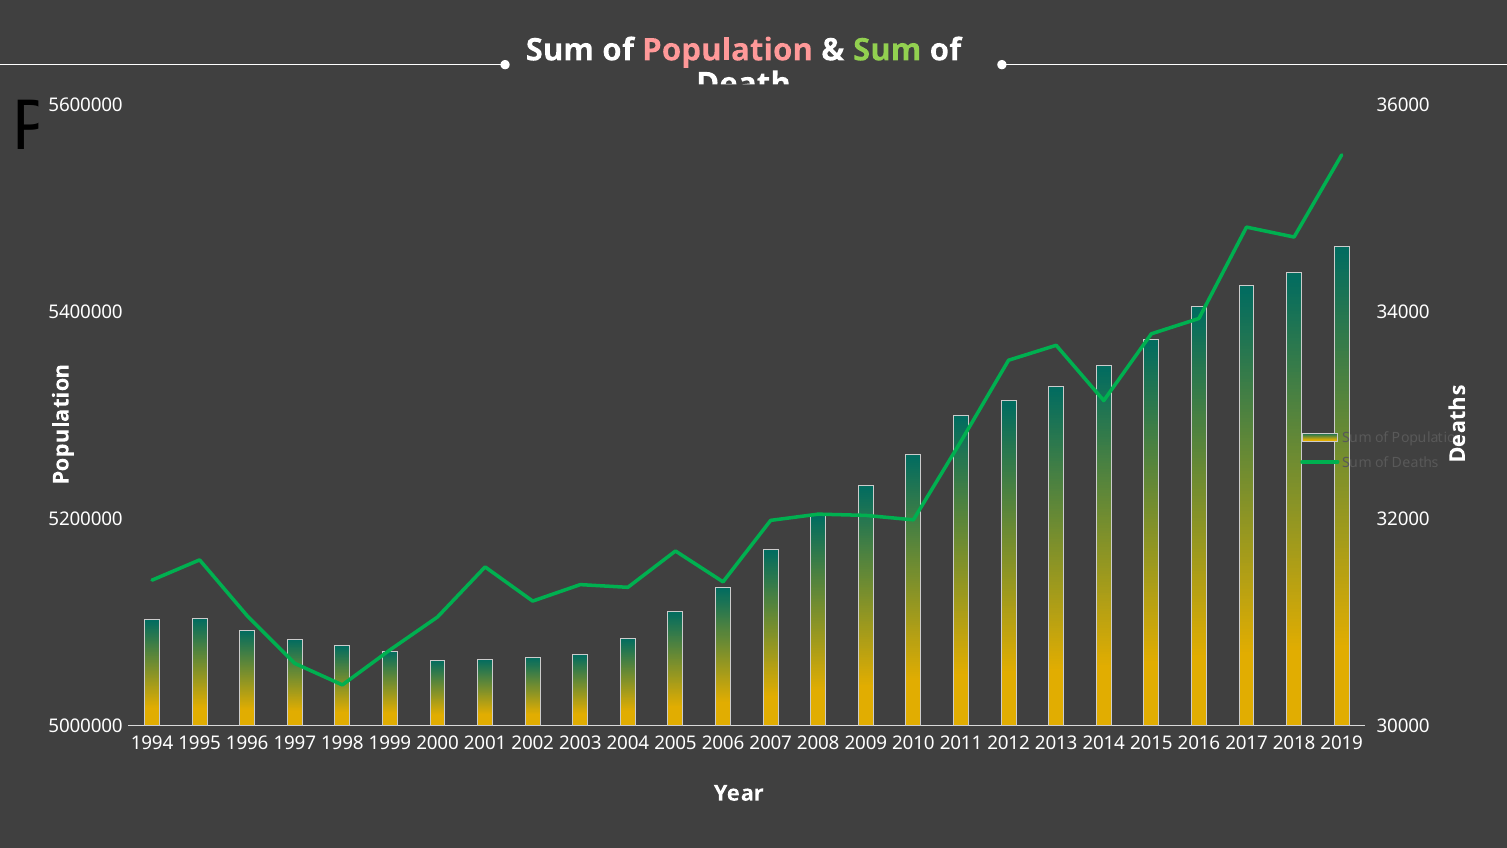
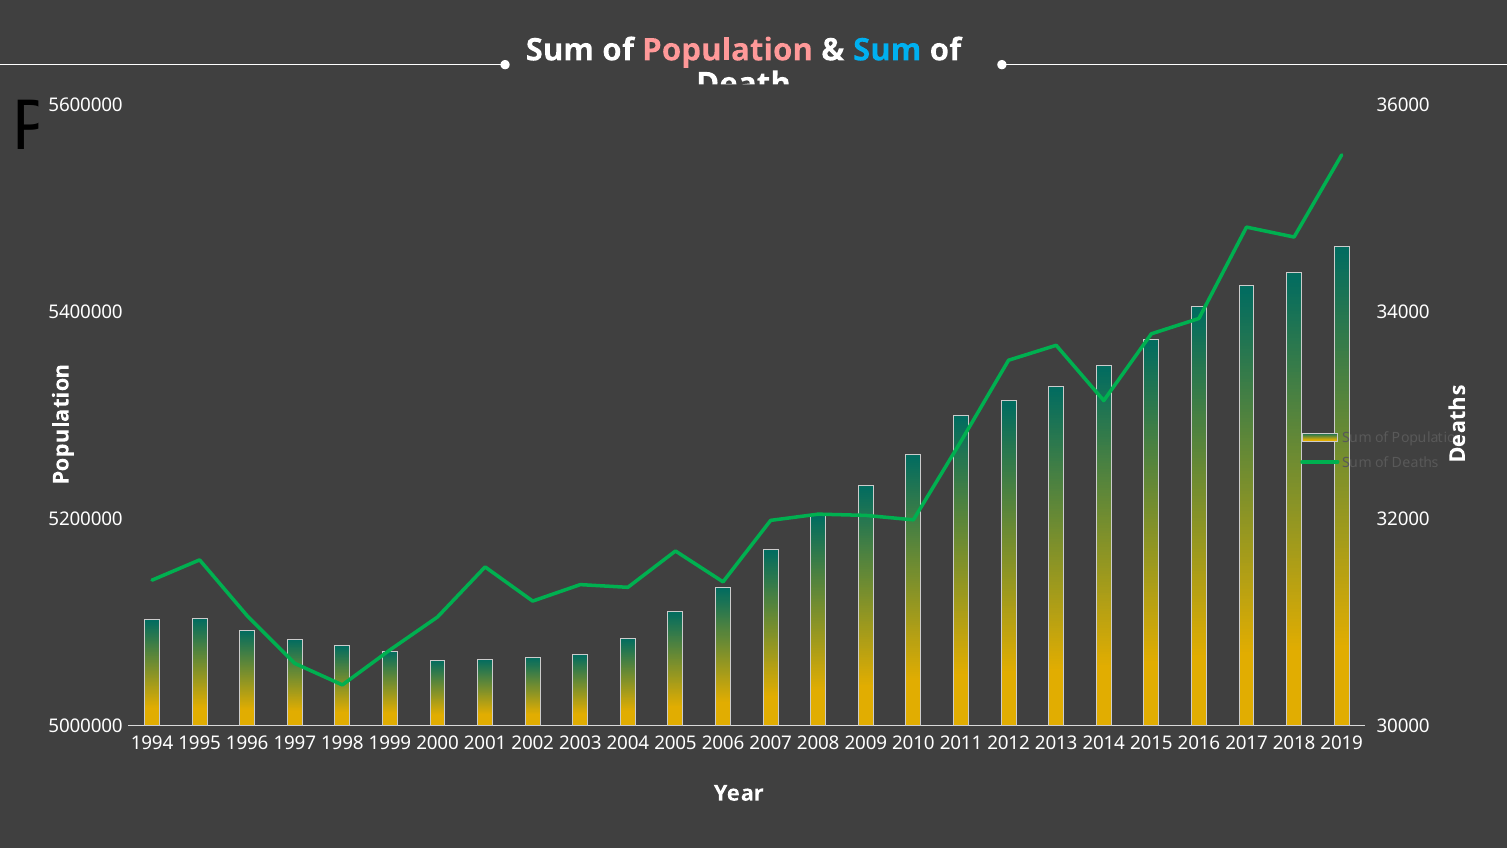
Sum at (887, 50) colour: light green -> light blue
